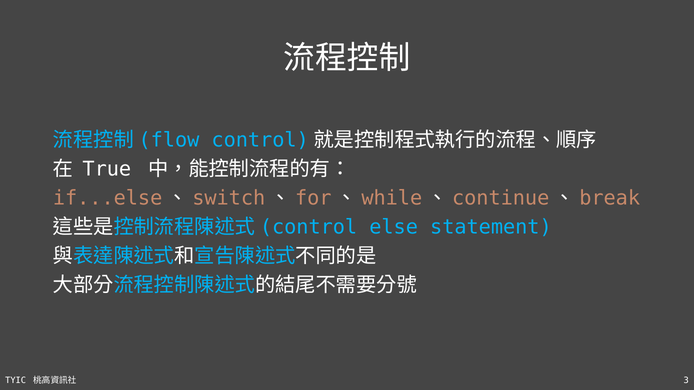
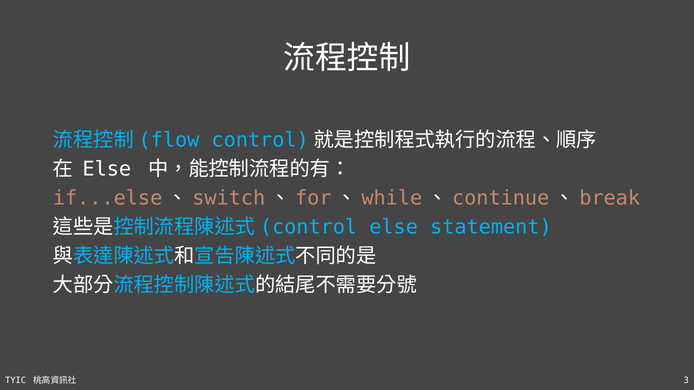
True at (107, 169): True -> Else
